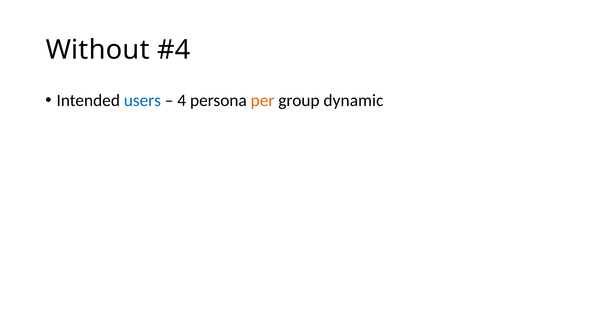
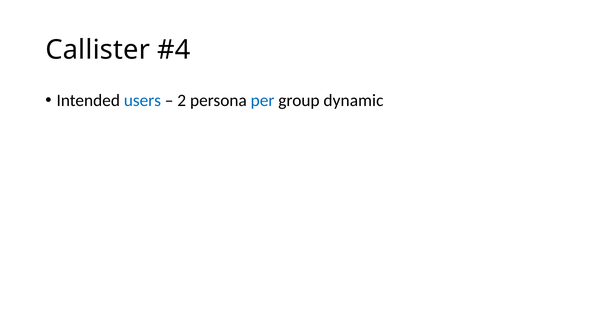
Without: Without -> Callister
4: 4 -> 2
per colour: orange -> blue
